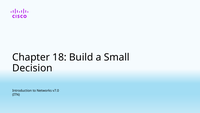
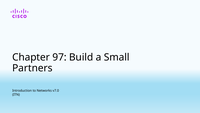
18: 18 -> 97
Decision: Decision -> Partners
